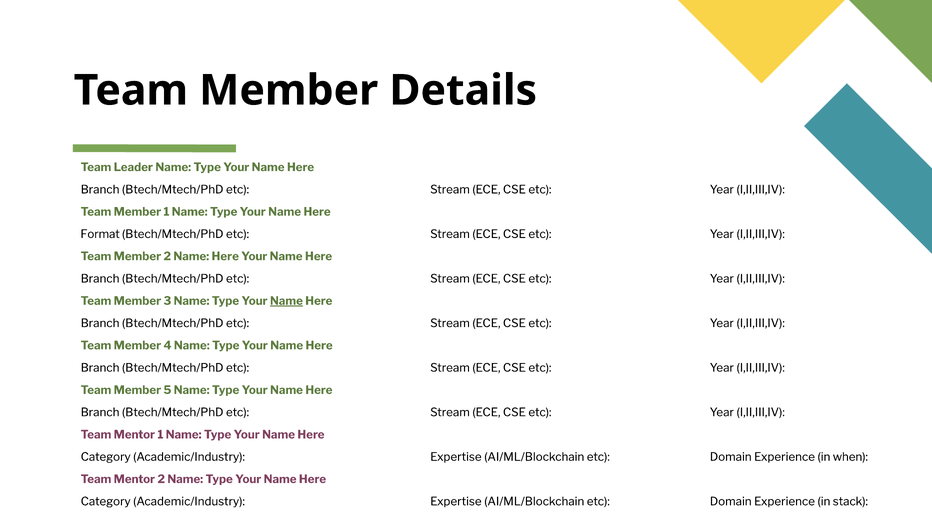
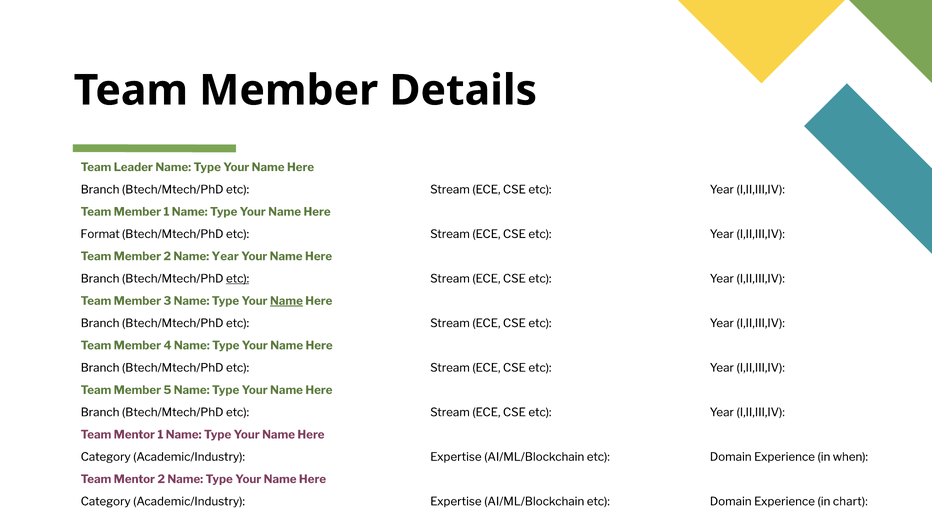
2 Name Here: Here -> Year
etc at (238, 279) underline: none -> present
stack: stack -> chart
